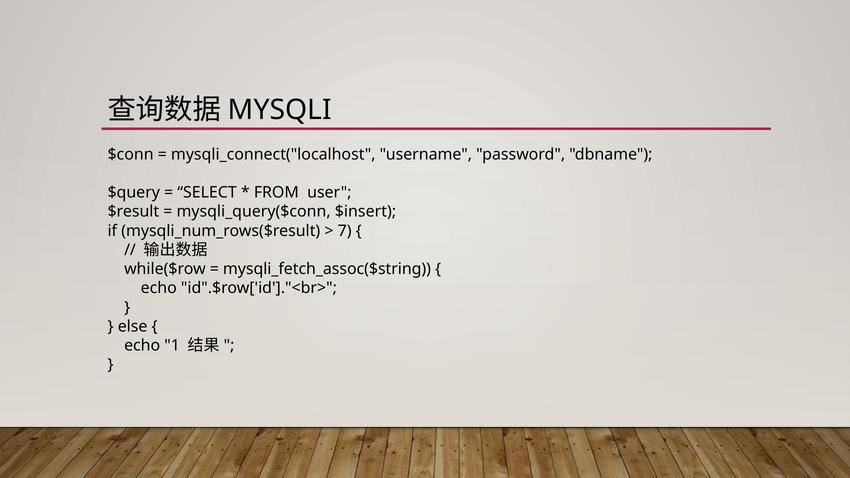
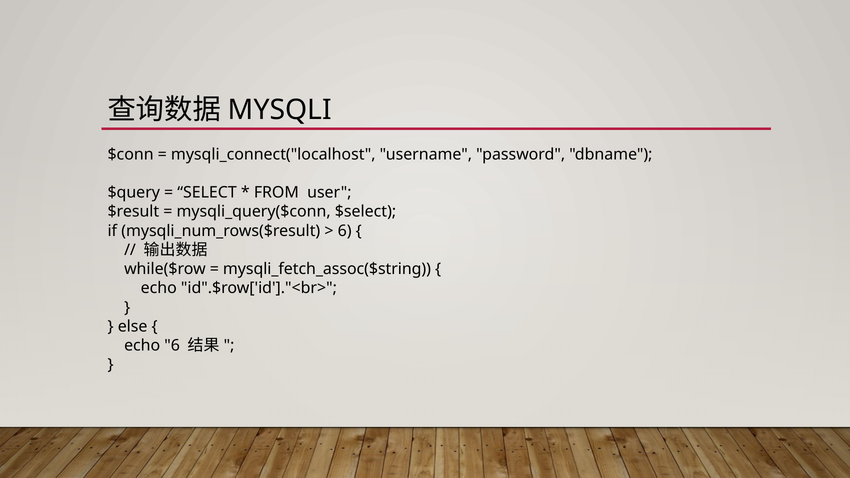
$insert: $insert -> $select
7 at (345, 231): 7 -> 6
echo 1: 1 -> 6
